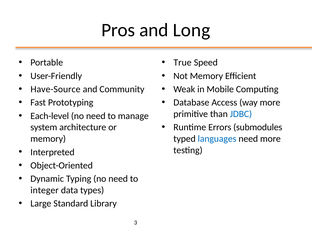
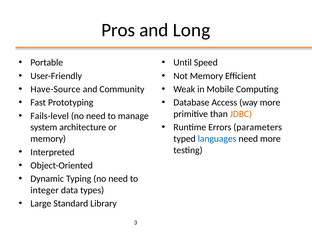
True: True -> Until
JDBC colour: blue -> orange
Each-level: Each-level -> Fails-level
submodules: submodules -> parameters
